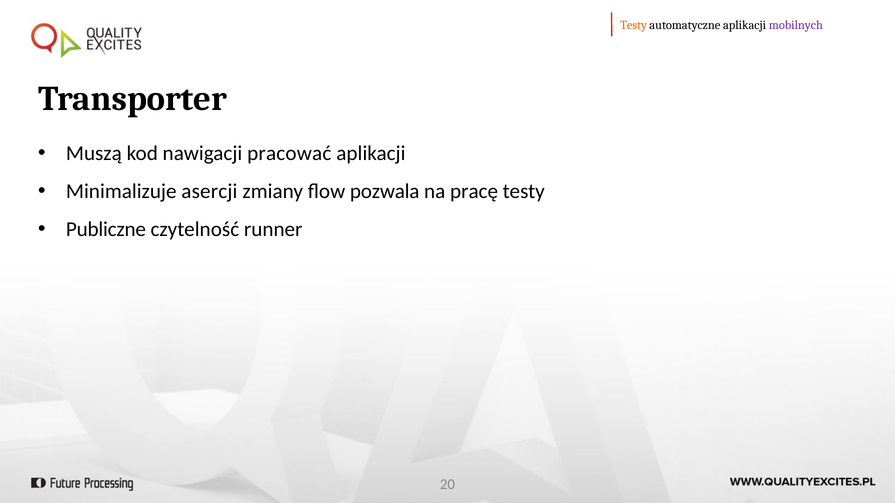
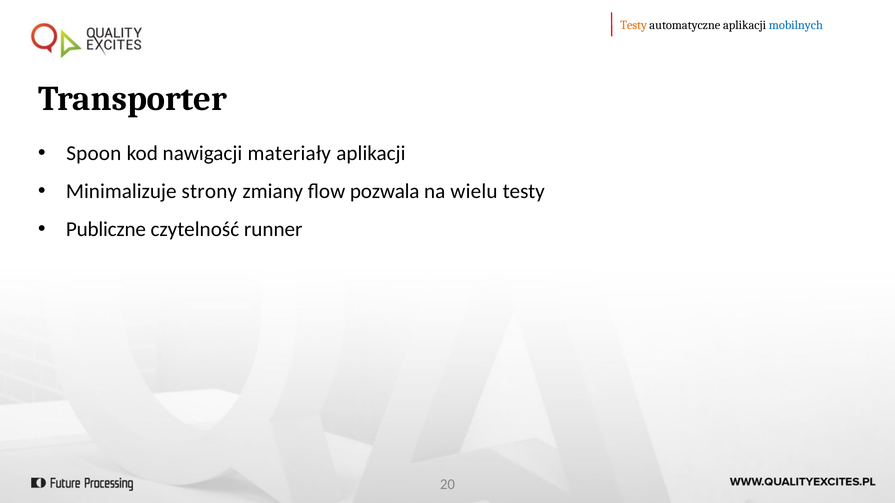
mobilnych colour: purple -> blue
Muszą: Muszą -> Spoon
pracować: pracować -> materiały
asercji: asercji -> strony
pracę: pracę -> wielu
